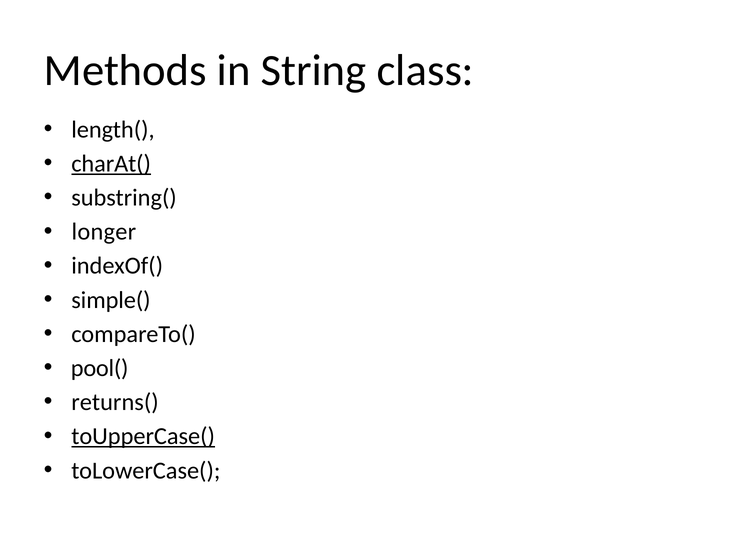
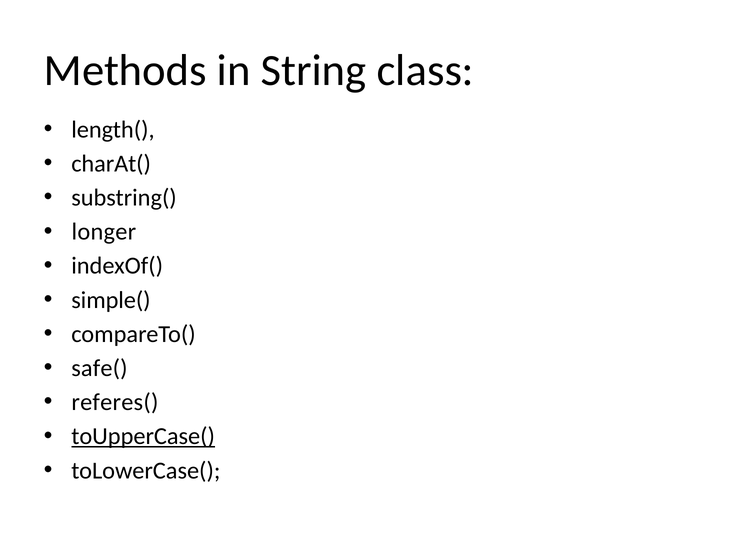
charAt( underline: present -> none
pool(: pool( -> safe(
returns(: returns( -> referes(
